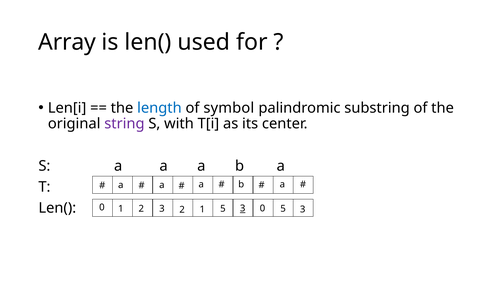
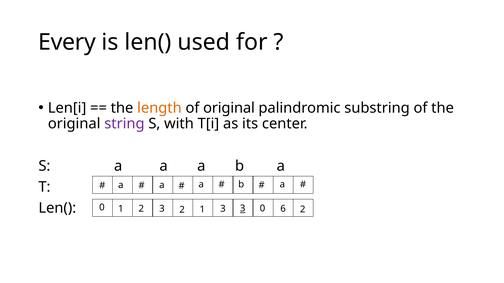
Array: Array -> Every
length colour: blue -> orange
of symbol: symbol -> original
1 5: 5 -> 3
0 5: 5 -> 6
3 at (303, 210): 3 -> 2
